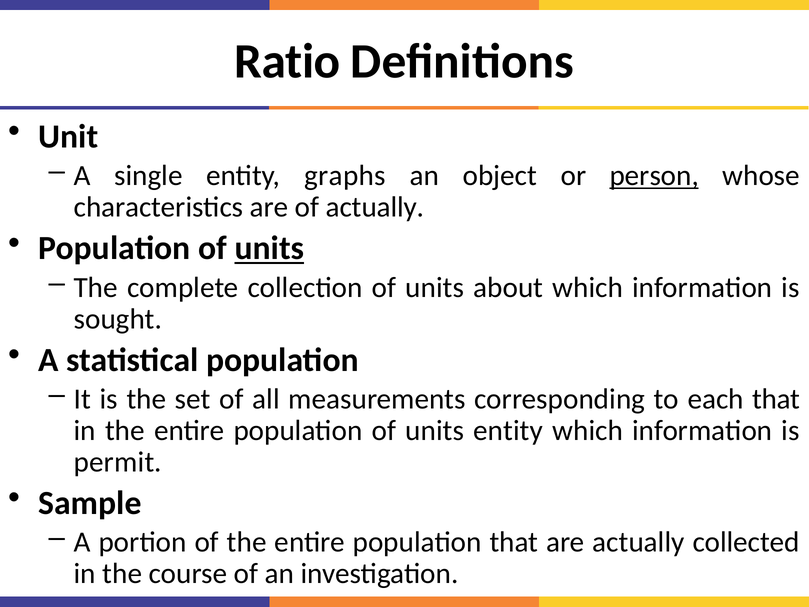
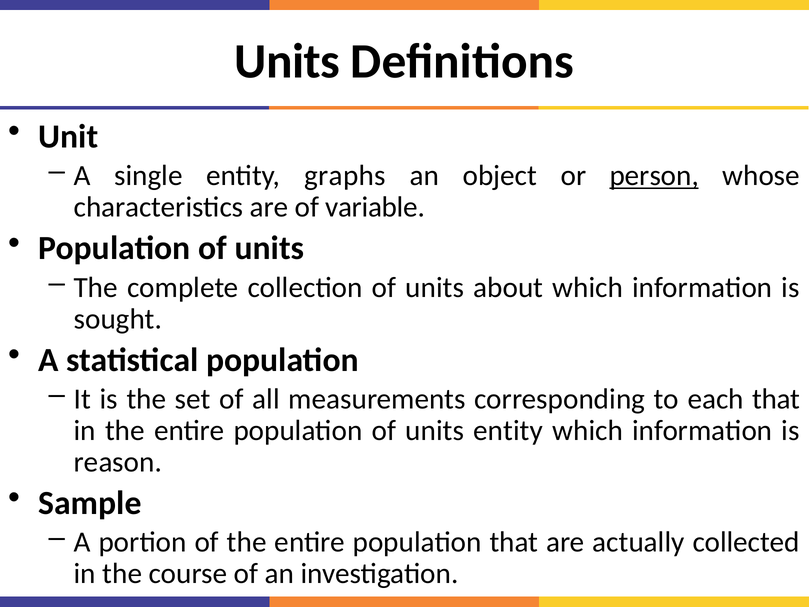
Ratio at (287, 61): Ratio -> Units
of actually: actually -> variable
units at (269, 248) underline: present -> none
permit: permit -> reason
